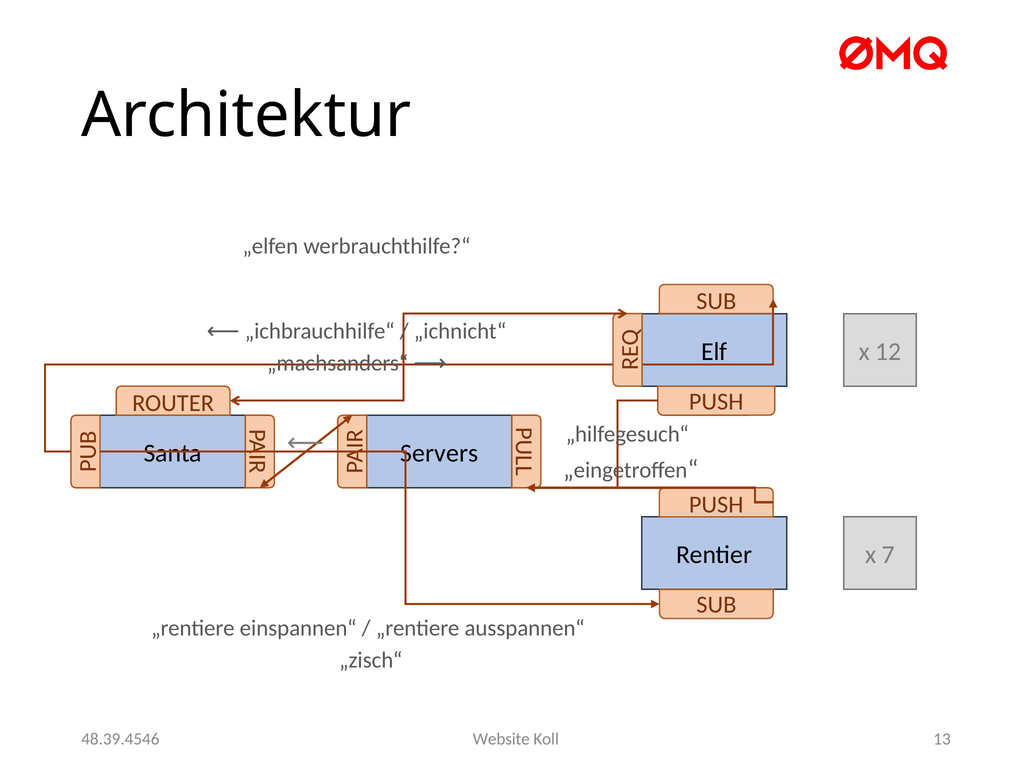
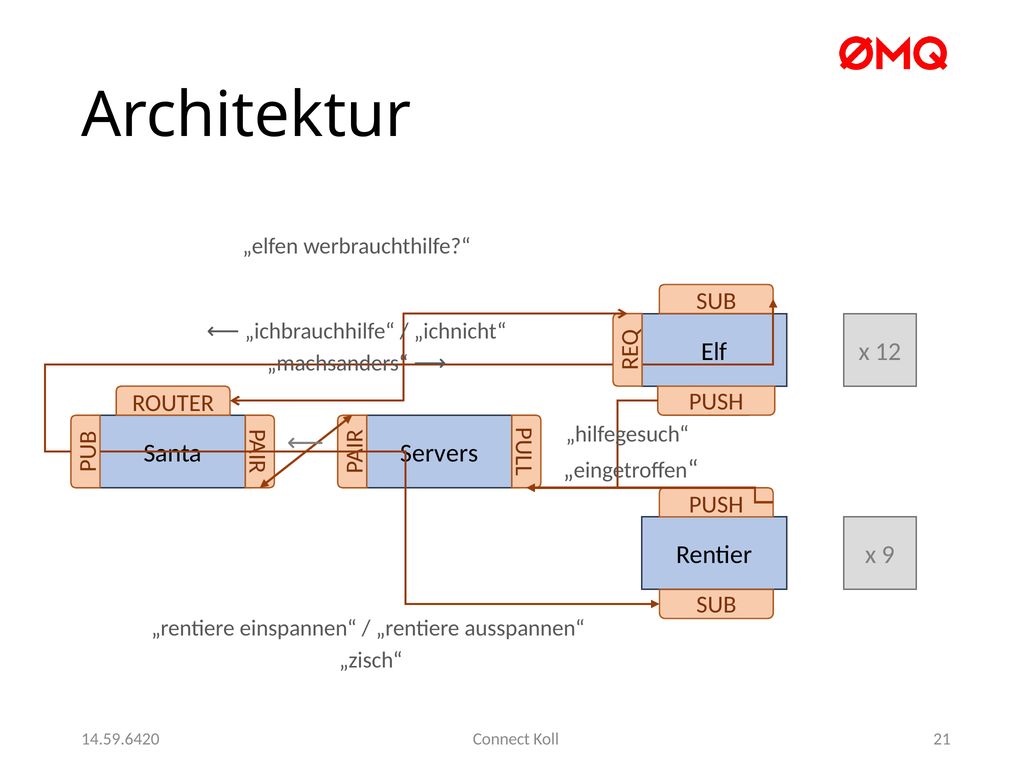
7: 7 -> 9
Website: Website -> Connect
13: 13 -> 21
48.39.4546: 48.39.4546 -> 14.59.6420
